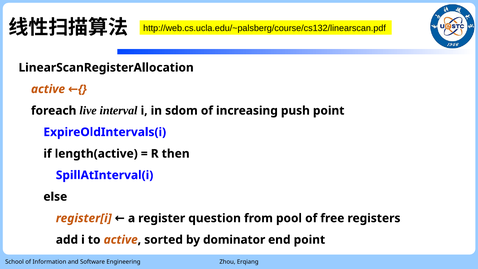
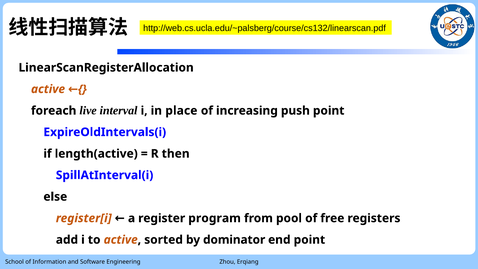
sdom: sdom -> place
question: question -> program
